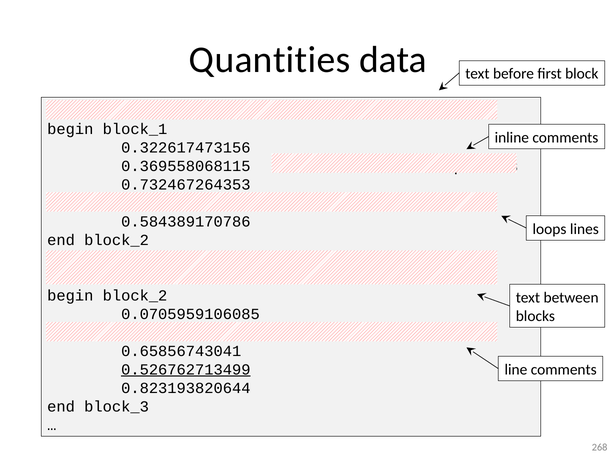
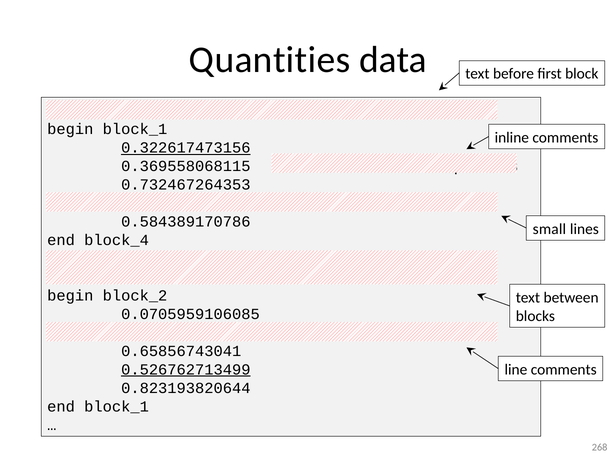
0.322617473156 underline: none -> present
loops: loops -> small
end block_2: block_2 -> block_4
end block_3: block_3 -> block_1
